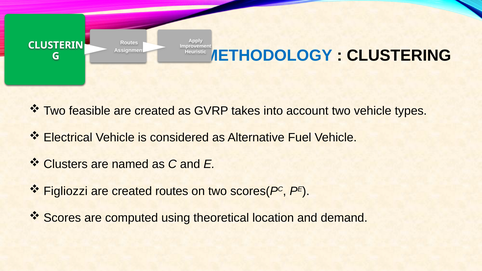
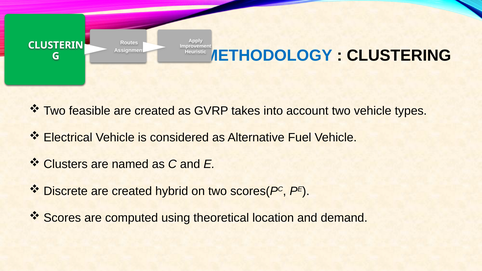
Figliozzi: Figliozzi -> Discrete
created routes: routes -> hybrid
